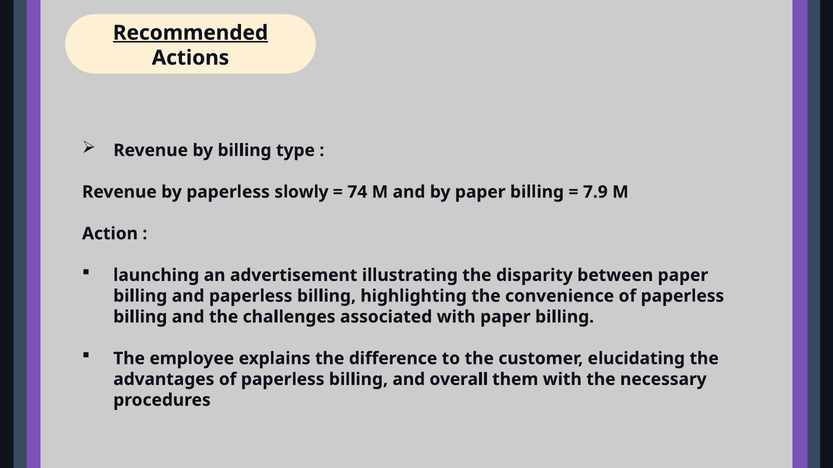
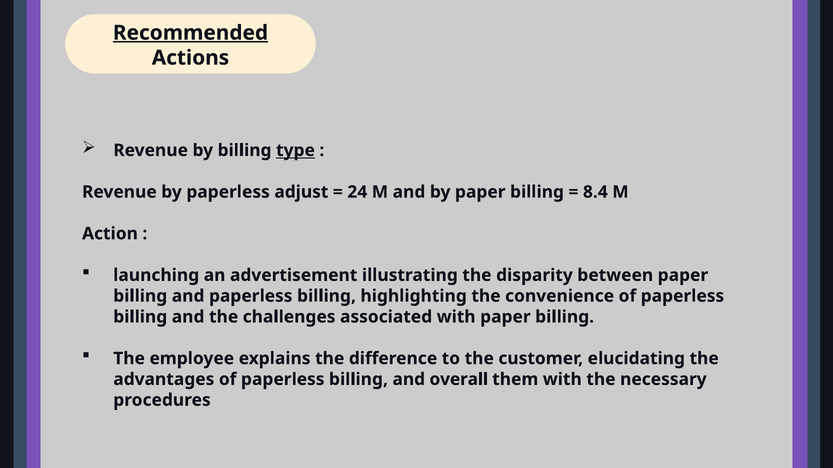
type underline: none -> present
slowly: slowly -> adjust
74: 74 -> 24
7.9: 7.9 -> 8.4
